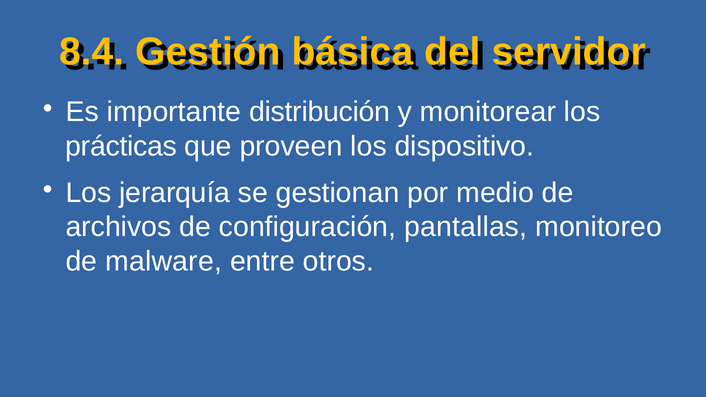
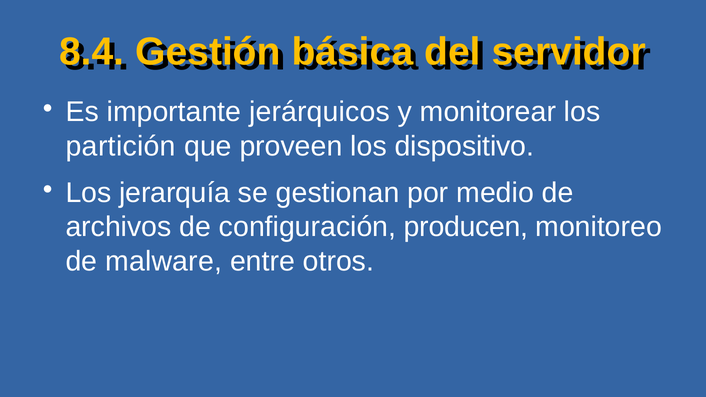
distribución: distribución -> jerárquicos
prácticas: prácticas -> partición
pantallas: pantallas -> producen
